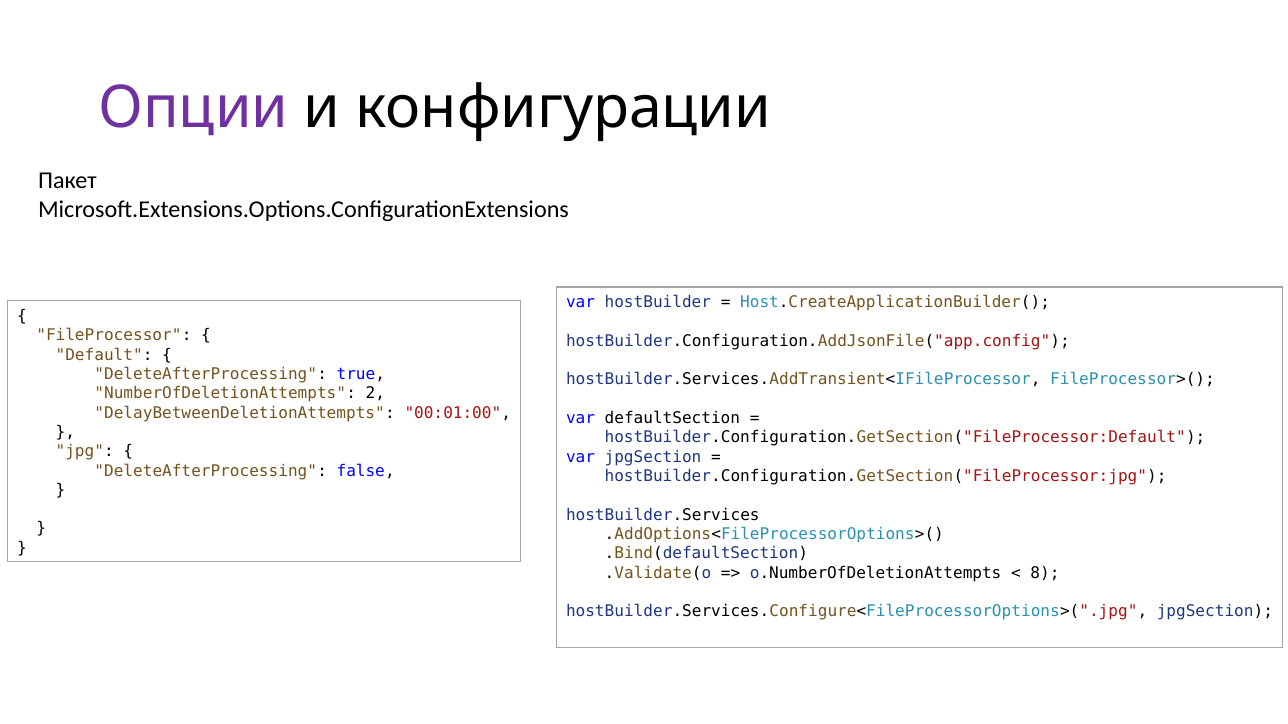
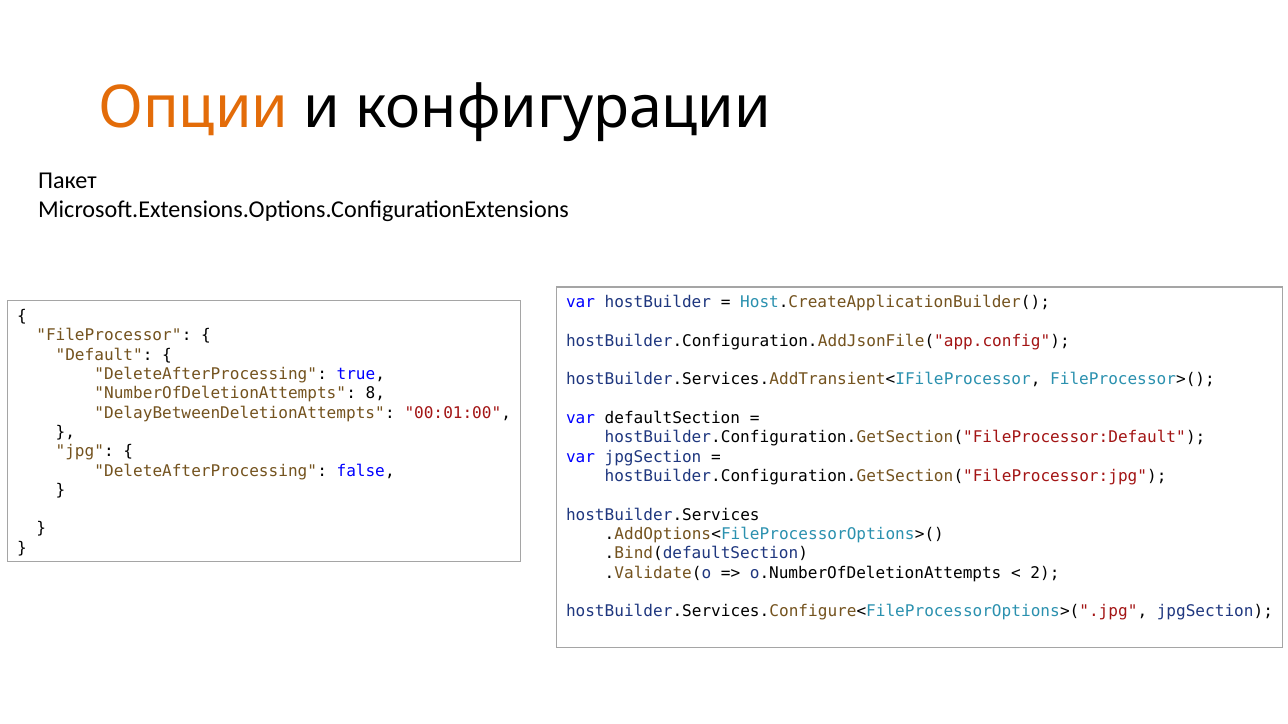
Опции colour: purple -> orange
2: 2 -> 8
8: 8 -> 2
